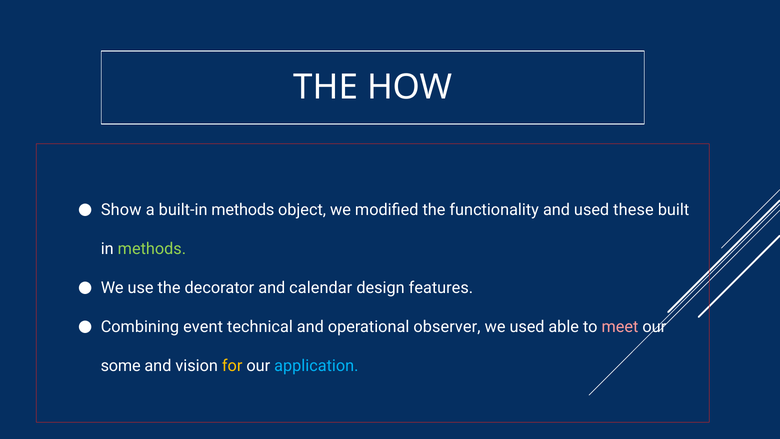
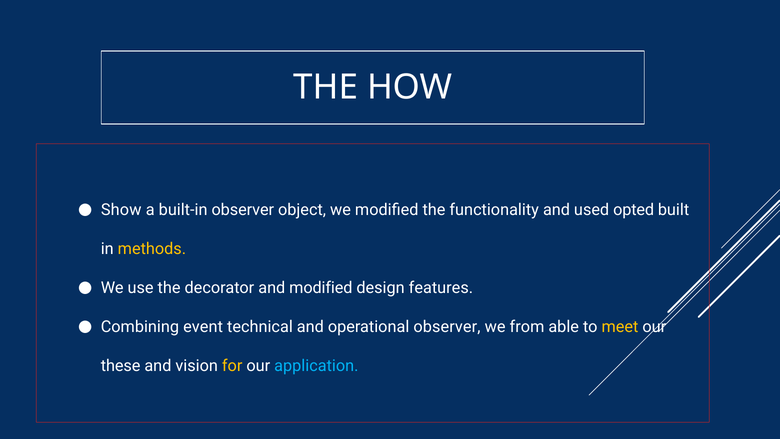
built-in methods: methods -> observer
these: these -> opted
methods at (152, 249) colour: light green -> yellow
and calendar: calendar -> modified
we used: used -> from
meet colour: pink -> yellow
some: some -> these
